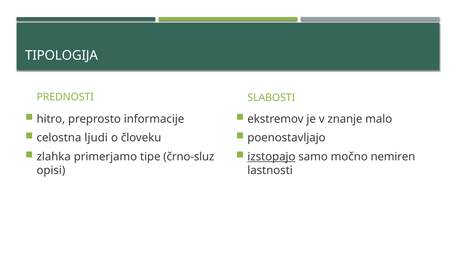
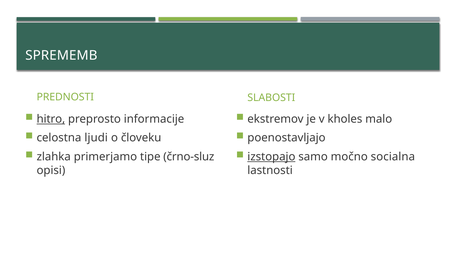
TIPOLOGIJA: TIPOLOGIJA -> SPREMEMB
hitro underline: none -> present
znanje: znanje -> kholes
nemiren: nemiren -> socialna
